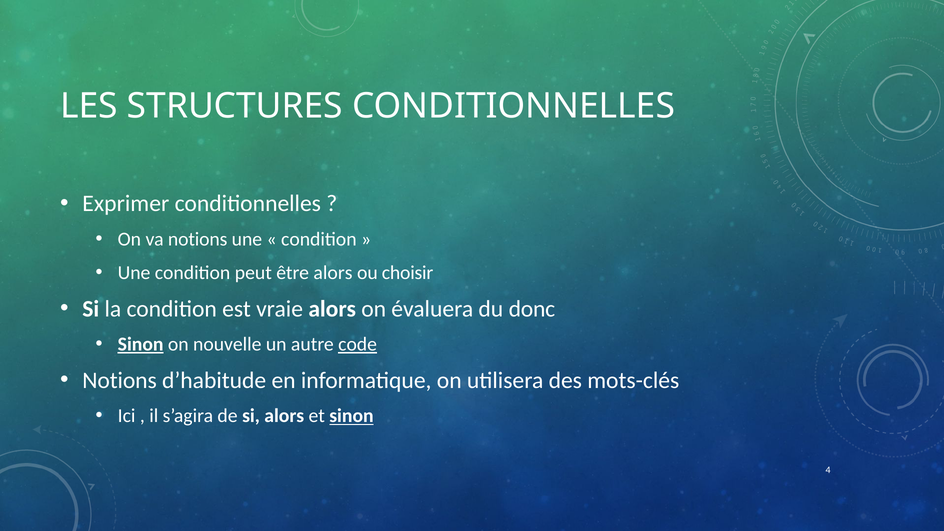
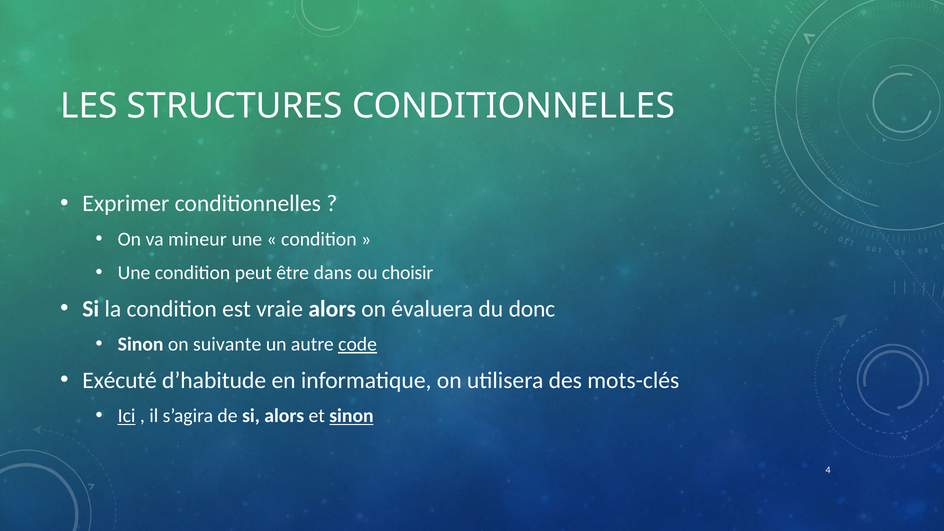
va notions: notions -> mineur
être alors: alors -> dans
Sinon at (141, 344) underline: present -> none
nouvelle: nouvelle -> suivante
Notions at (120, 380): Notions -> Exécuté
Ici underline: none -> present
